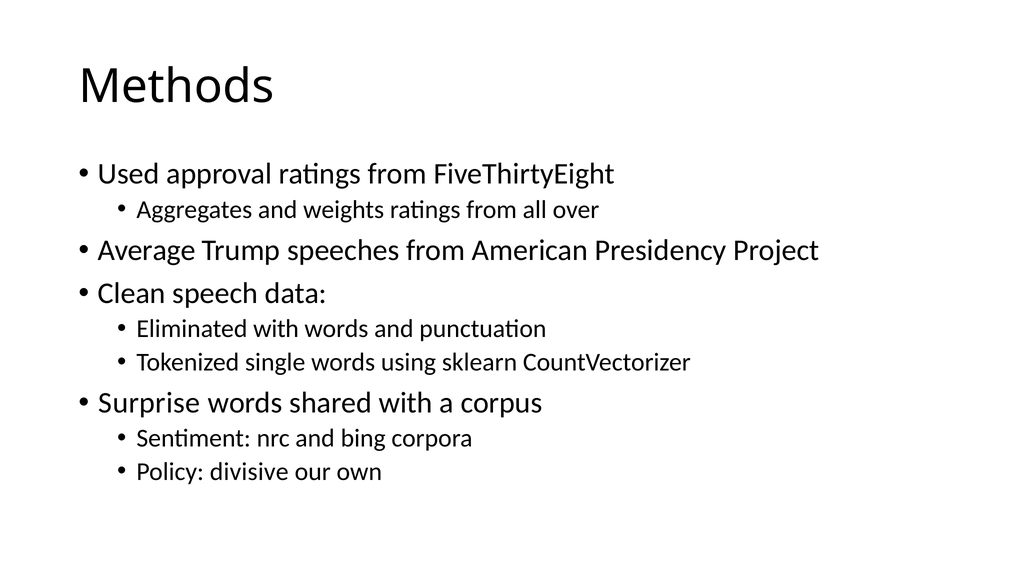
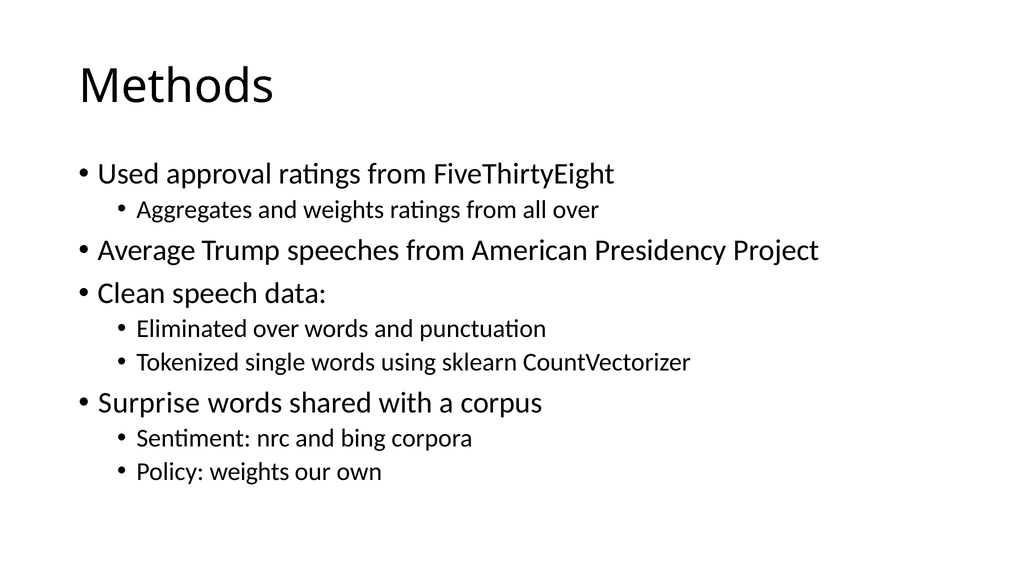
Eliminated with: with -> over
Policy divisive: divisive -> weights
